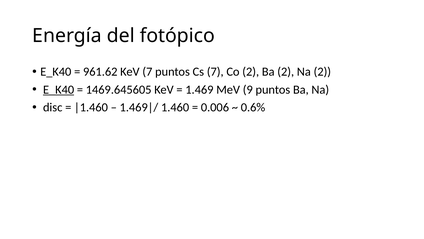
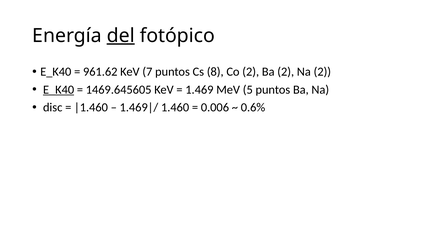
del underline: none -> present
Cs 7: 7 -> 8
9: 9 -> 5
